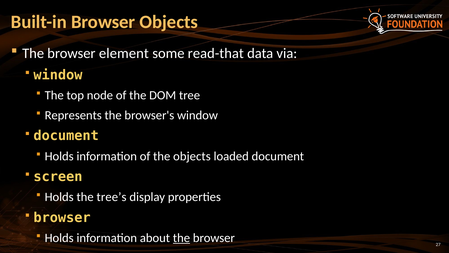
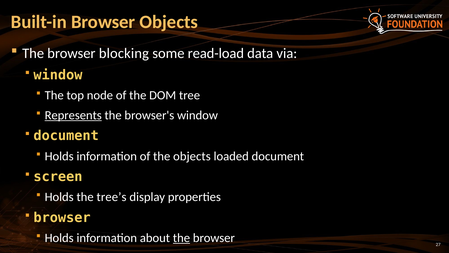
element: element -> blocking
read-that: read-that -> read-load
Represents underline: none -> present
